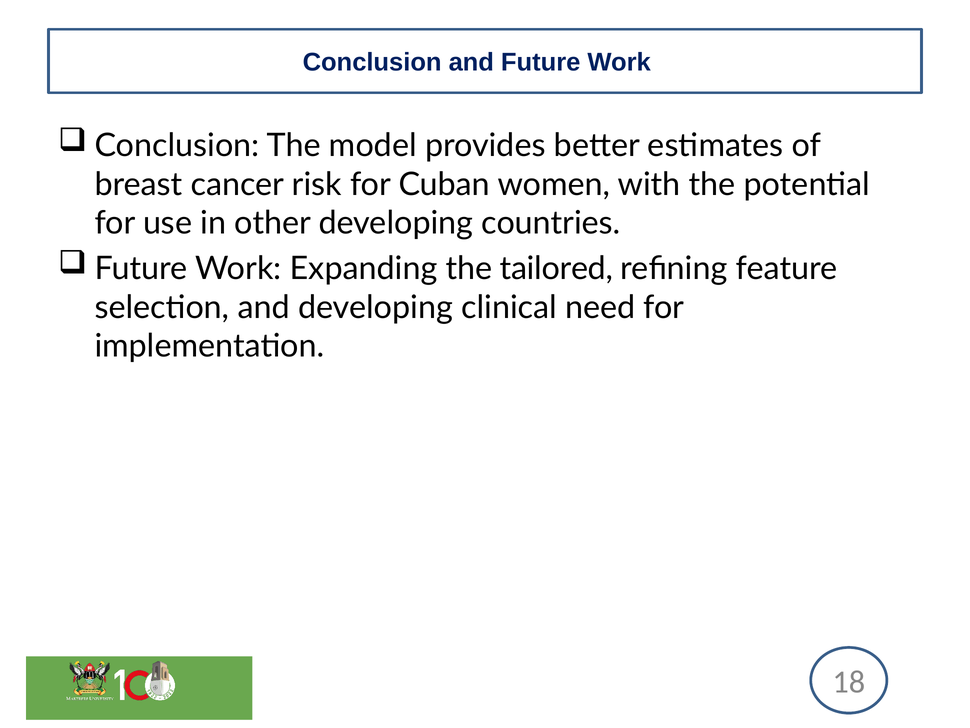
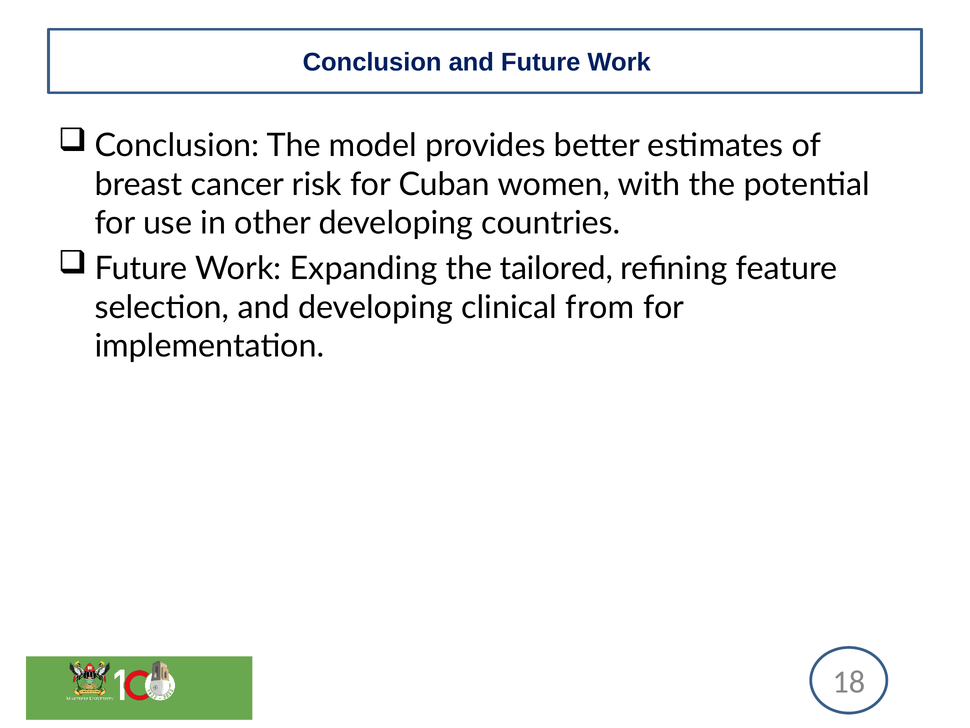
need: need -> from
